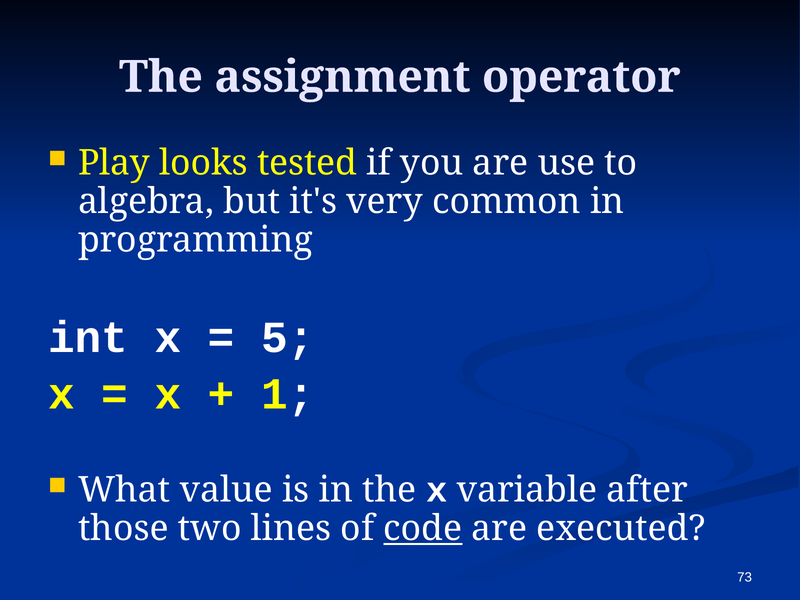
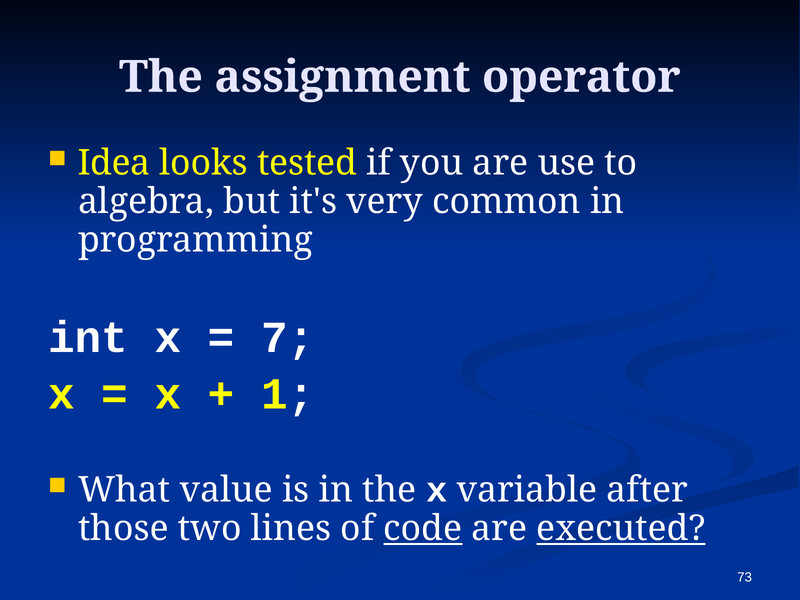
Play: Play -> Idea
5: 5 -> 7
executed underline: none -> present
